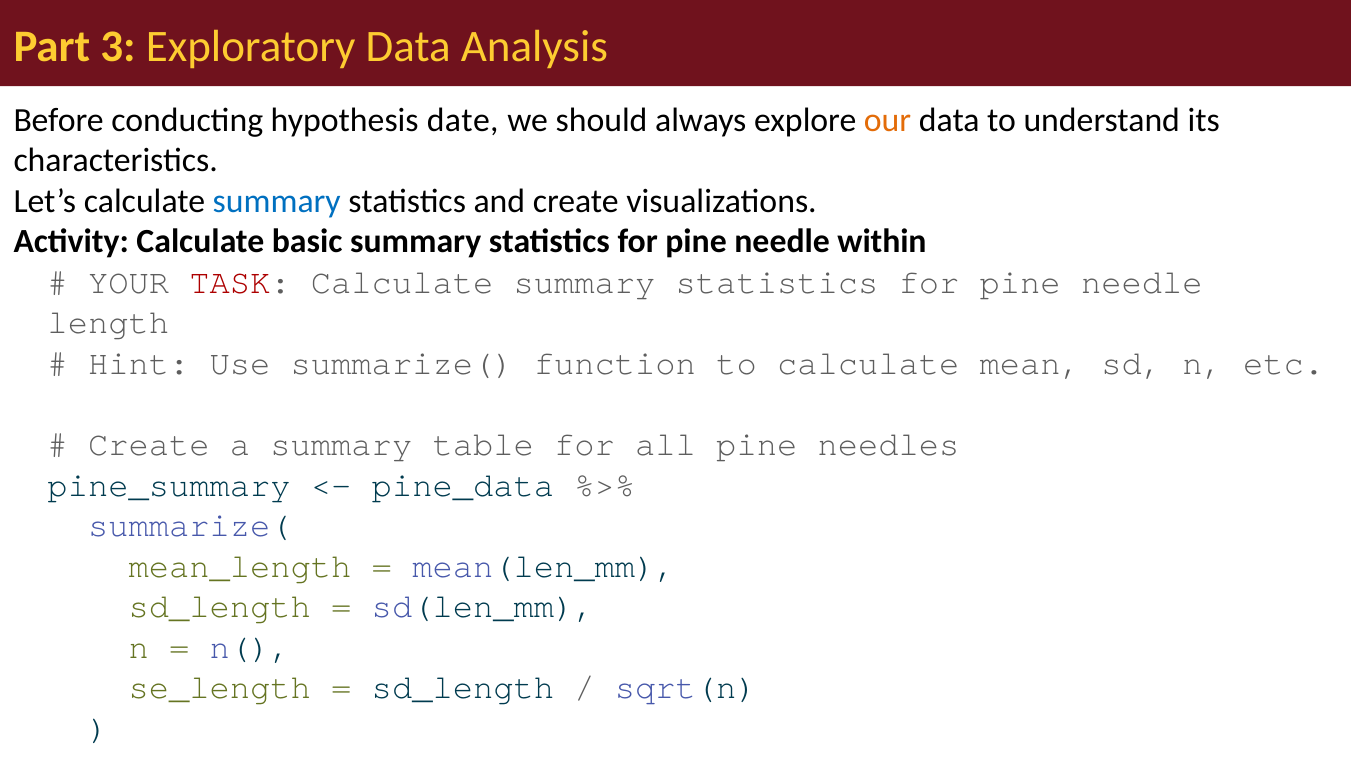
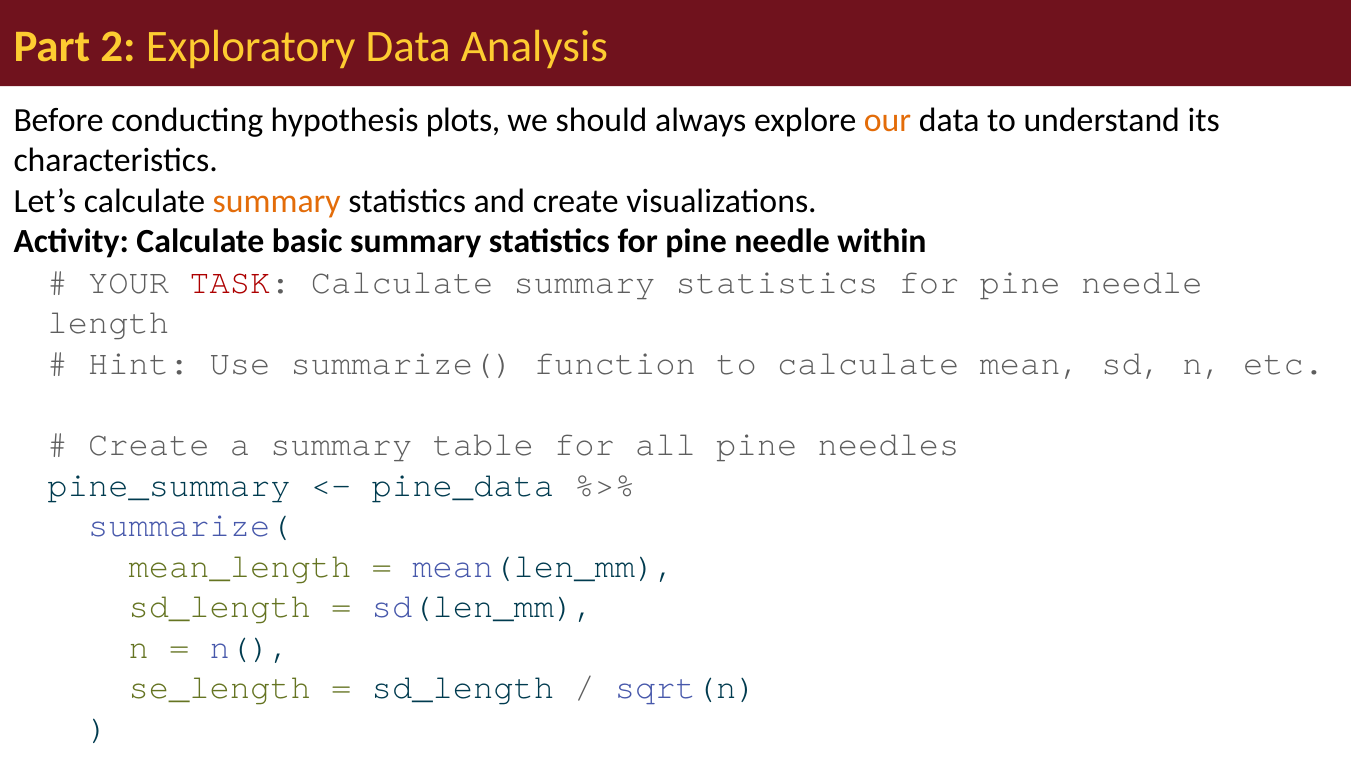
3: 3 -> 2
date: date -> plots
summary at (277, 201) colour: blue -> orange
